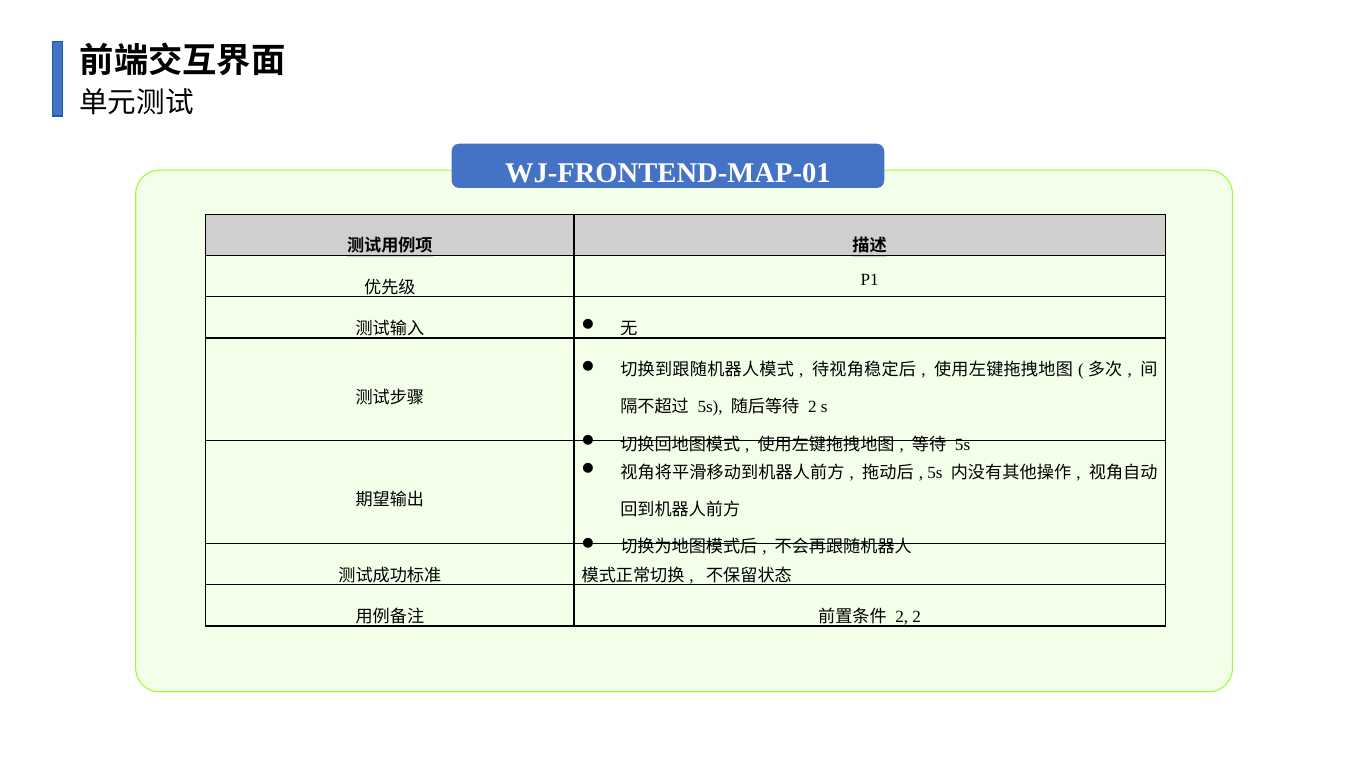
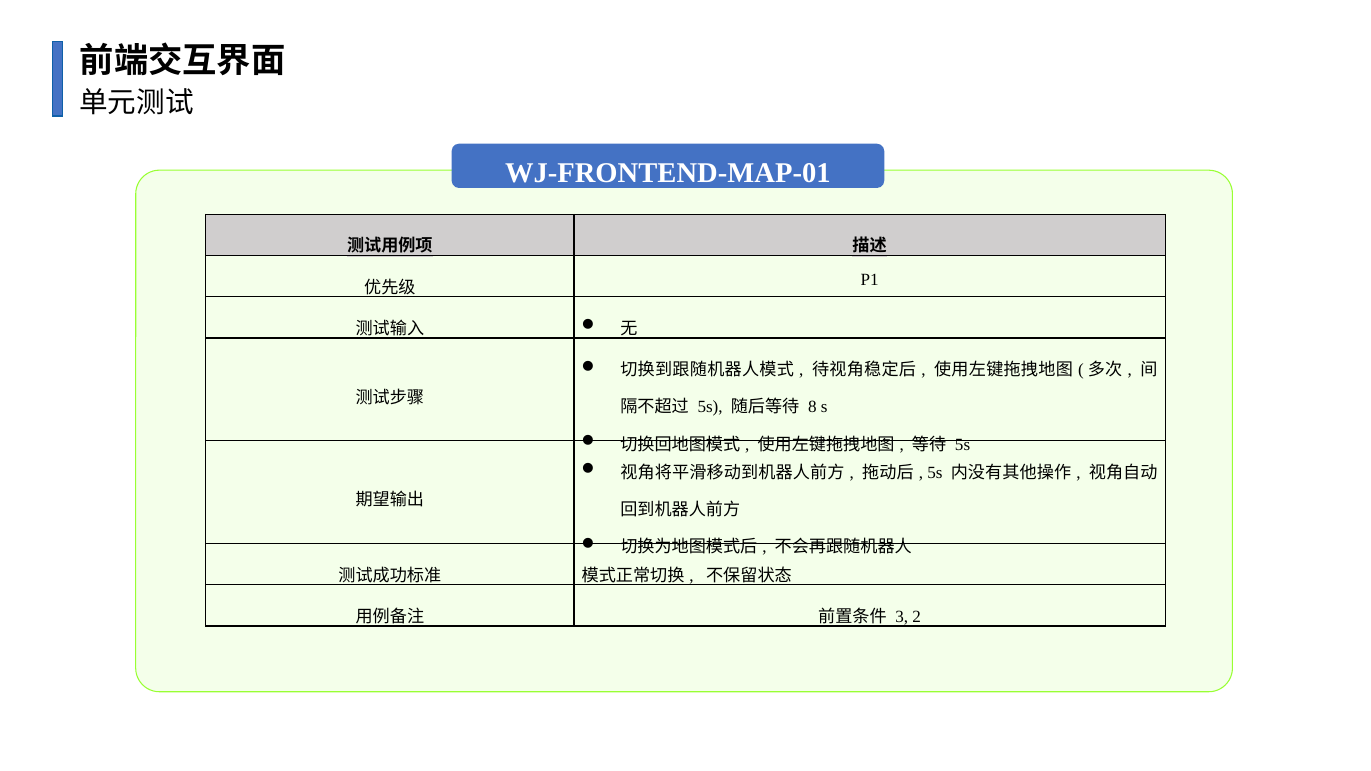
2 at (812, 407): 2 -> 8
2 at (902, 617): 2 -> 3
